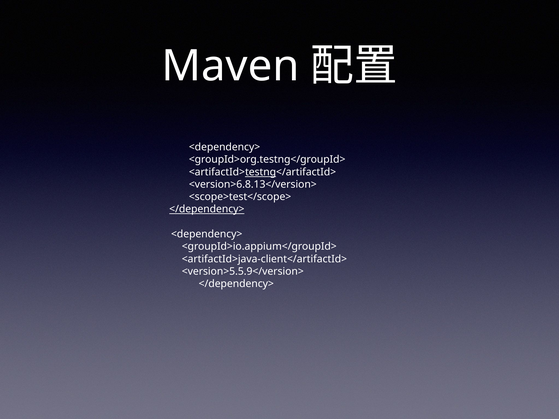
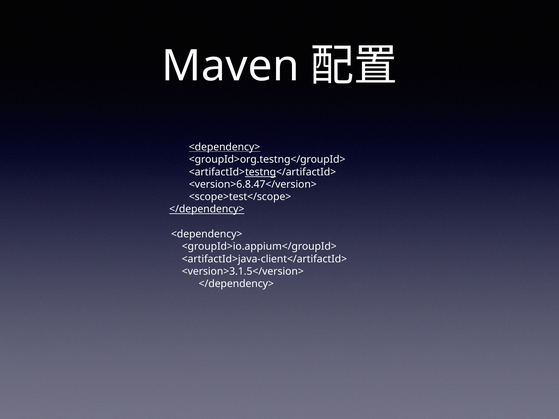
<dependency> at (225, 147) underline: none -> present
<version>6.8.13</version>: <version>6.8.13</version> -> <version>6.8.47</version>
<version>5.5.9</version>: <version>5.5.9</version> -> <version>3.1.5</version>
